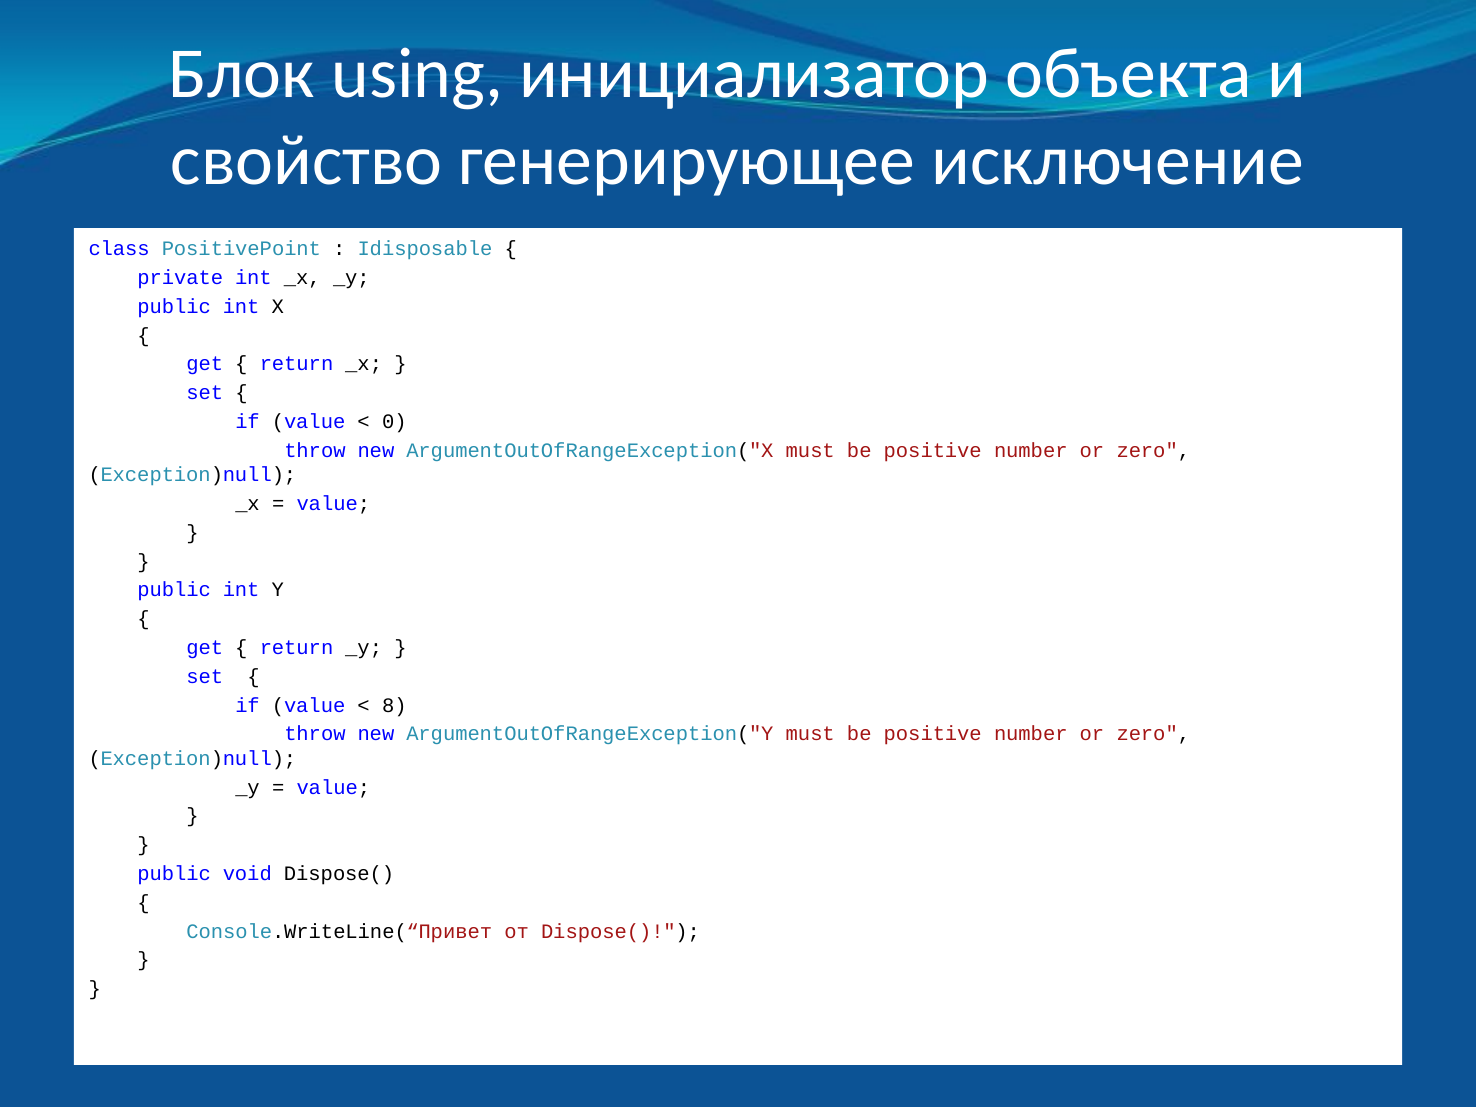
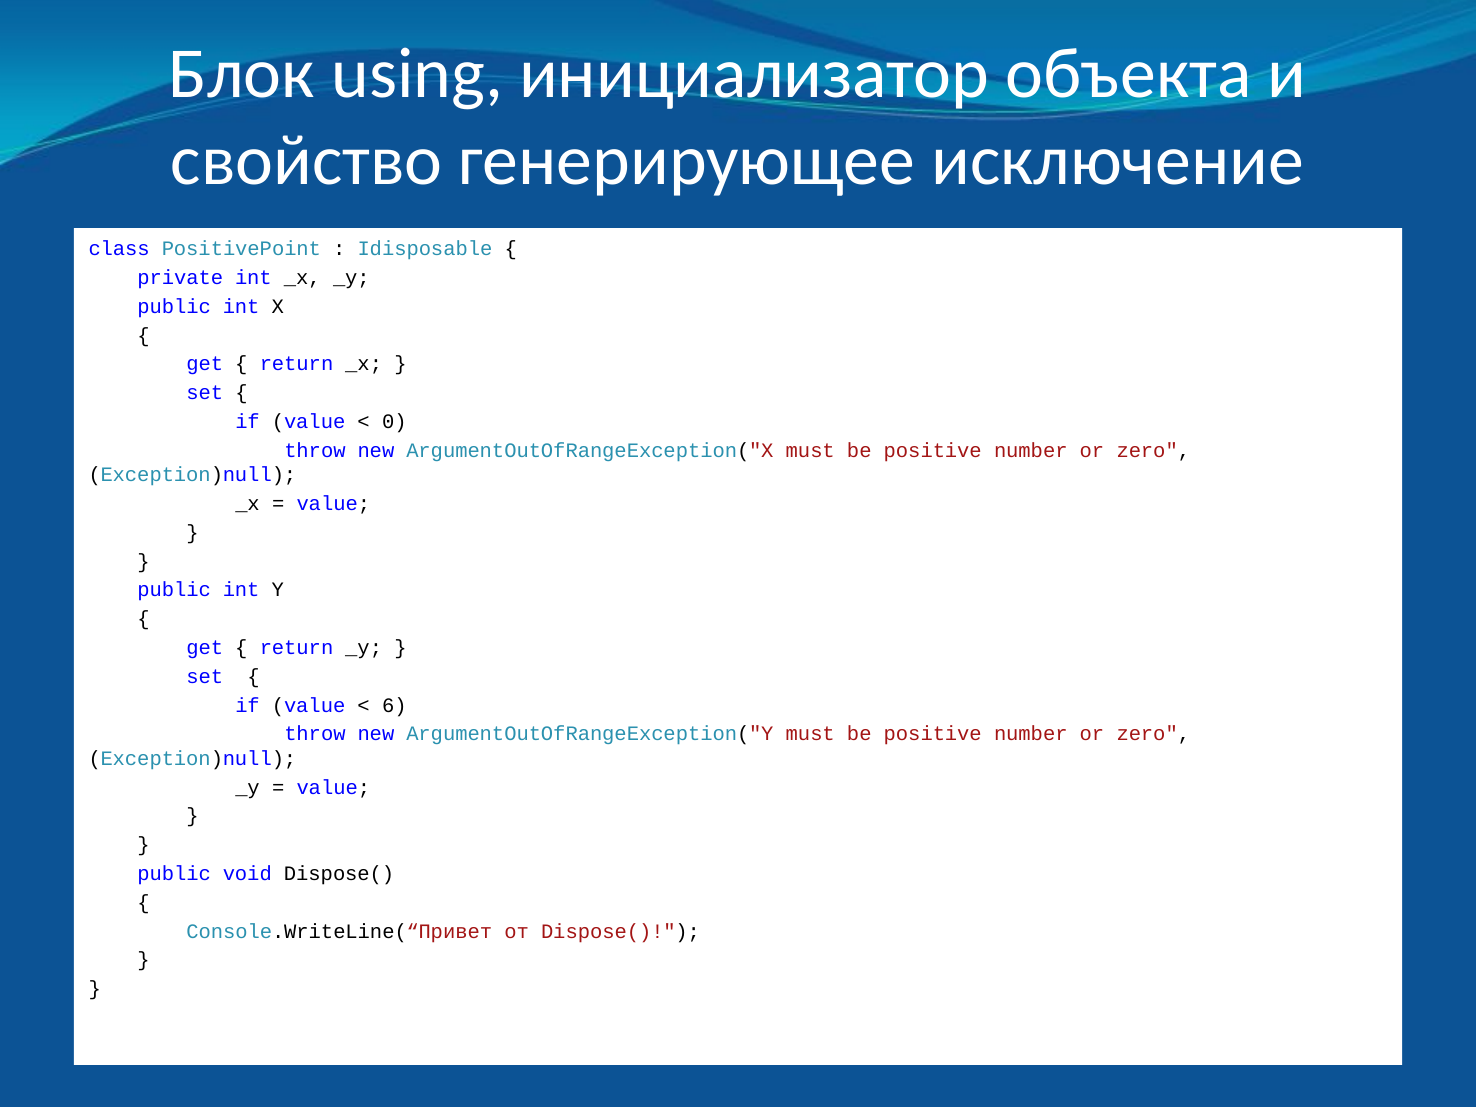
8: 8 -> 6
